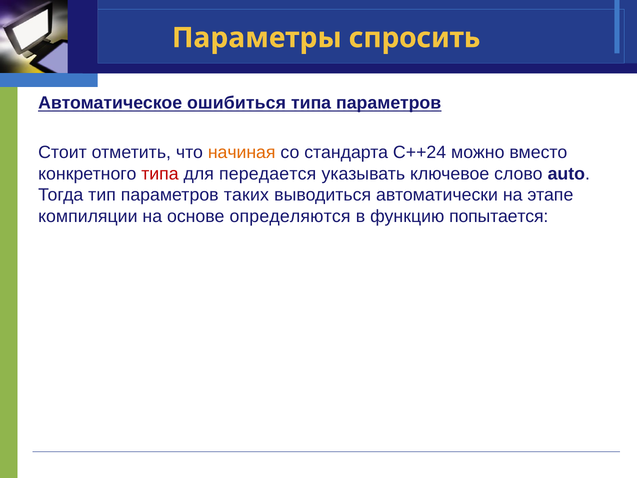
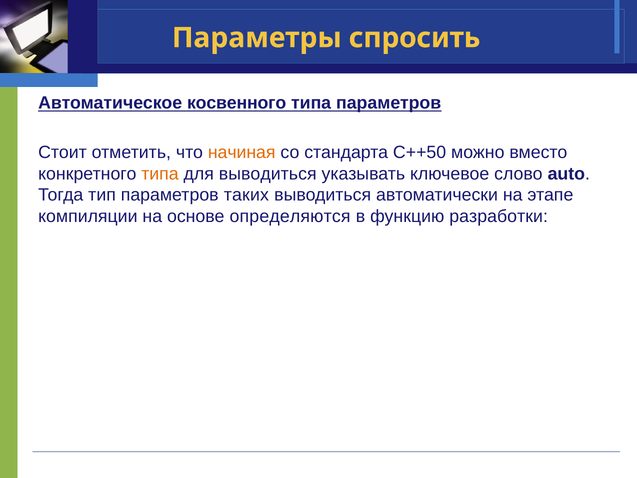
ошибиться: ошибиться -> косвенного
C++24: C++24 -> C++50
типа at (160, 174) colour: red -> orange
для передается: передается -> выводиться
попытается: попытается -> разработки
